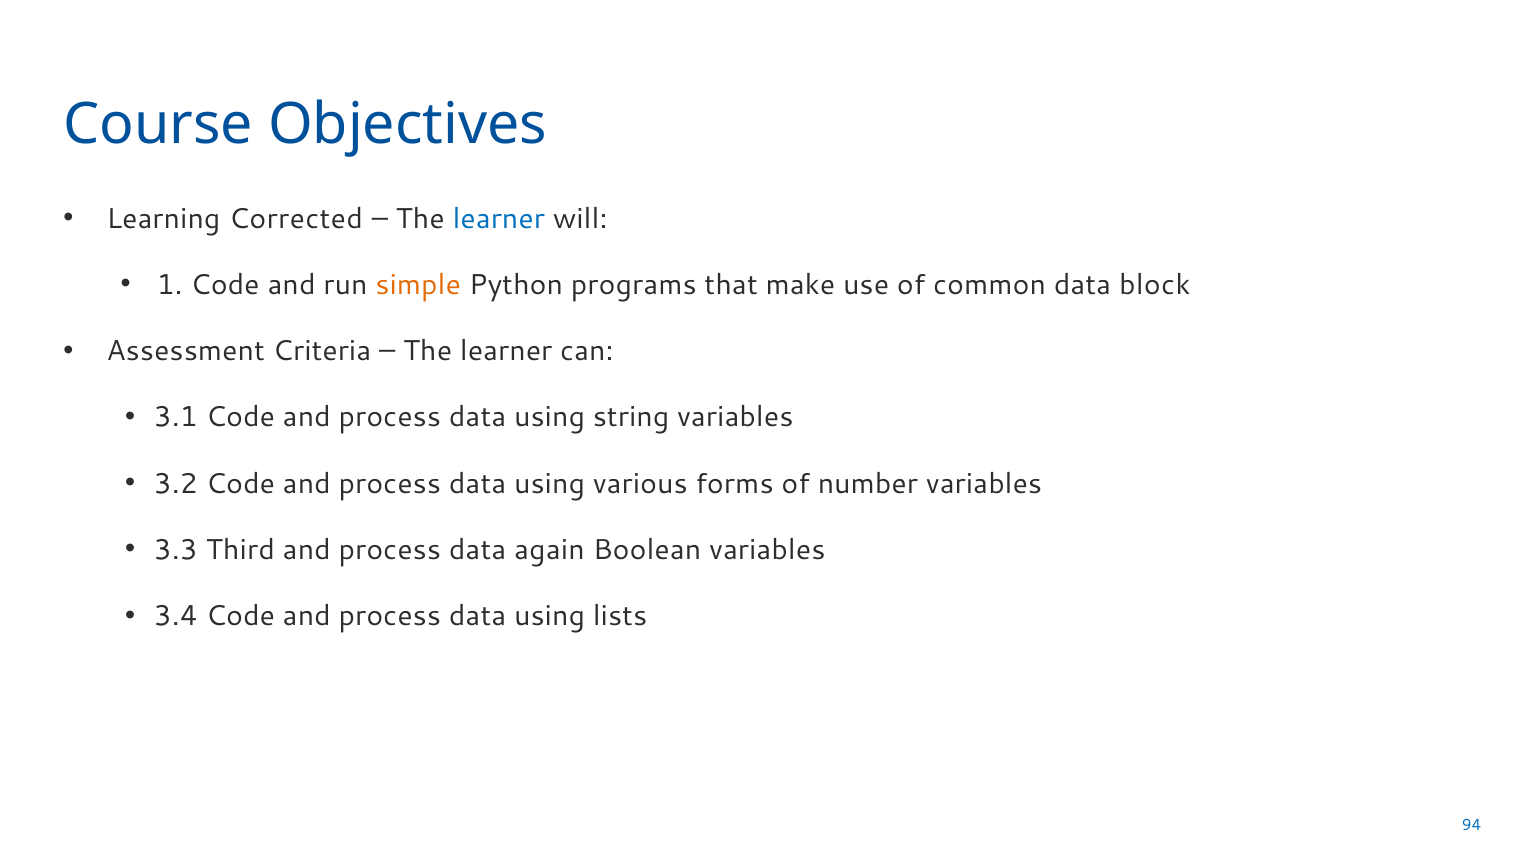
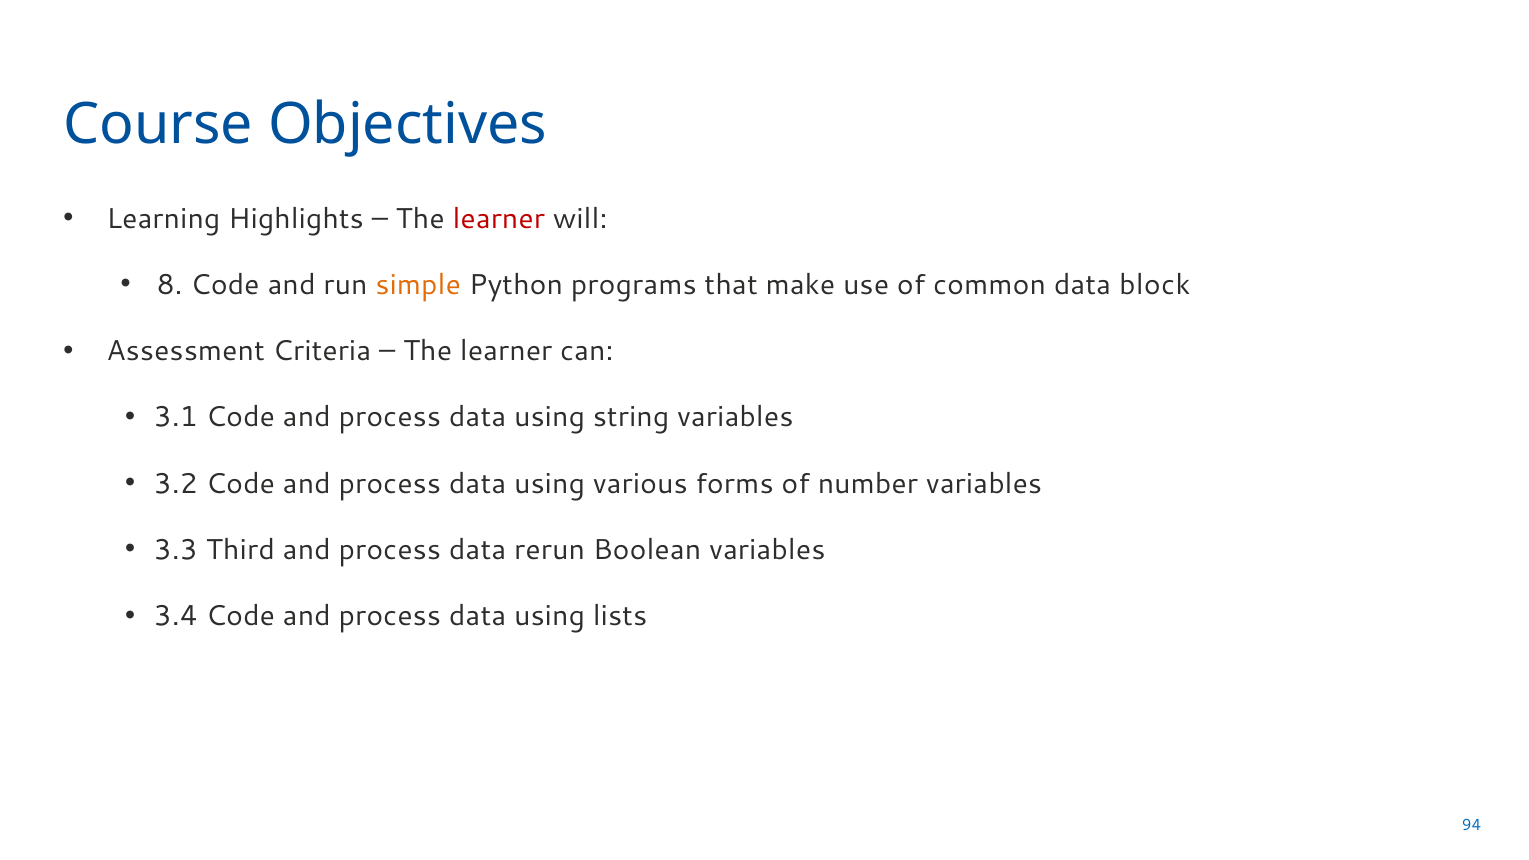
Corrected: Corrected -> Highlights
learner at (499, 219) colour: blue -> red
1: 1 -> 8
again: again -> rerun
